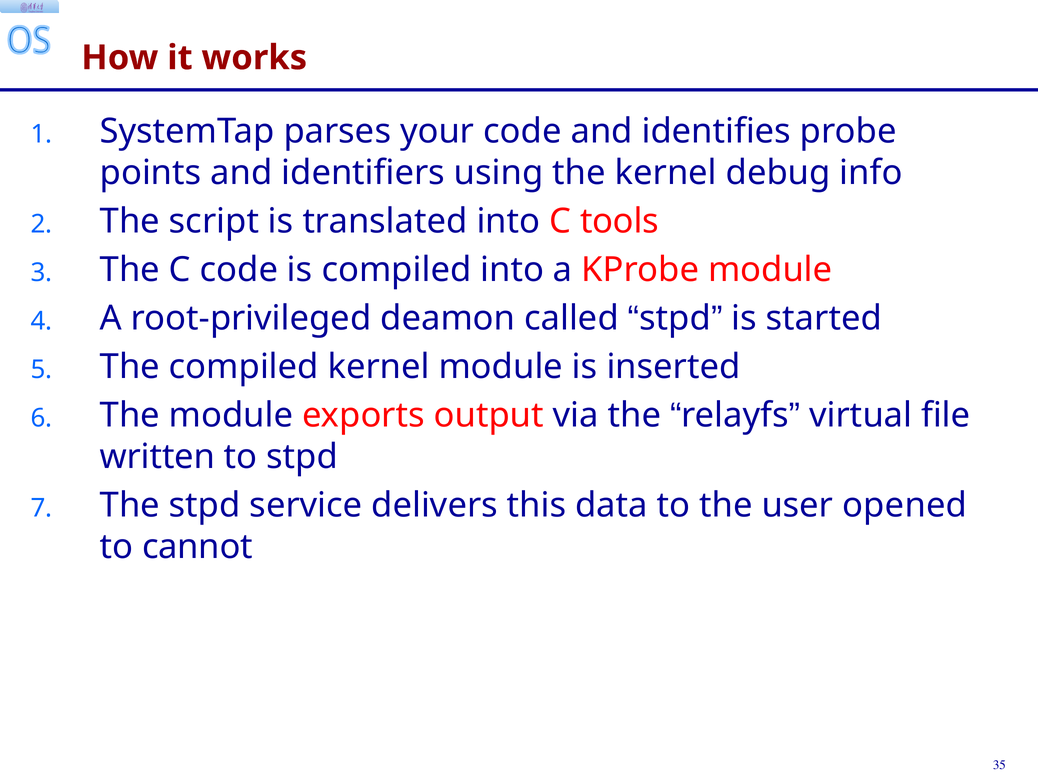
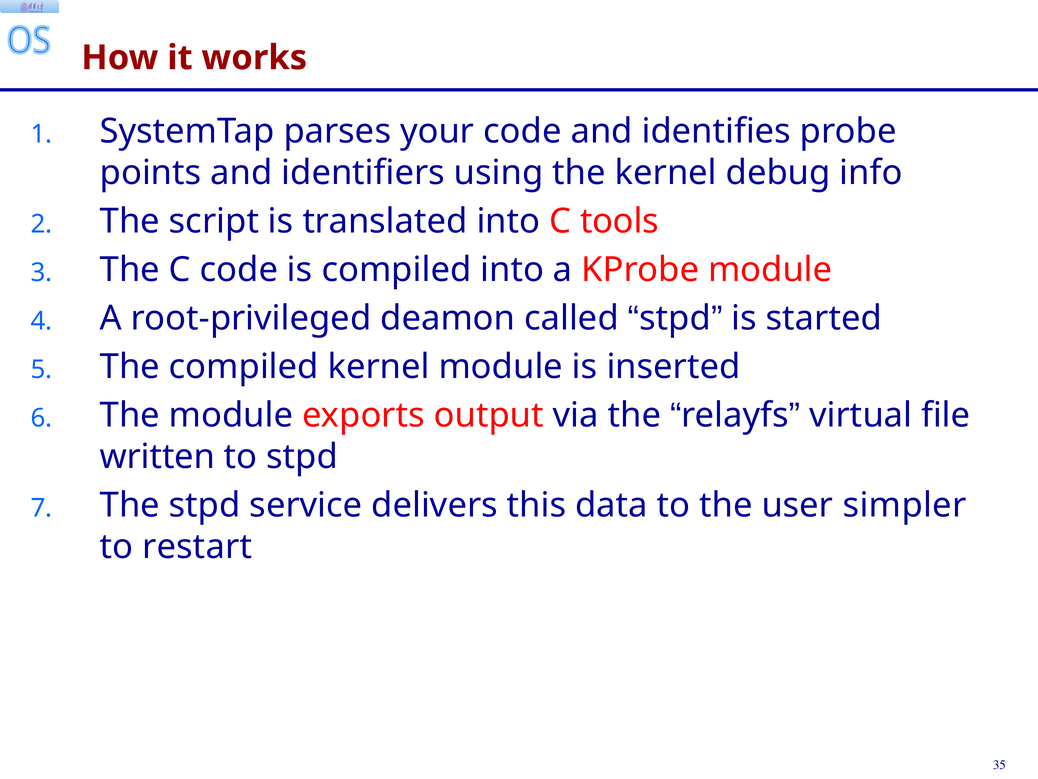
opened: opened -> simpler
cannot: cannot -> restart
